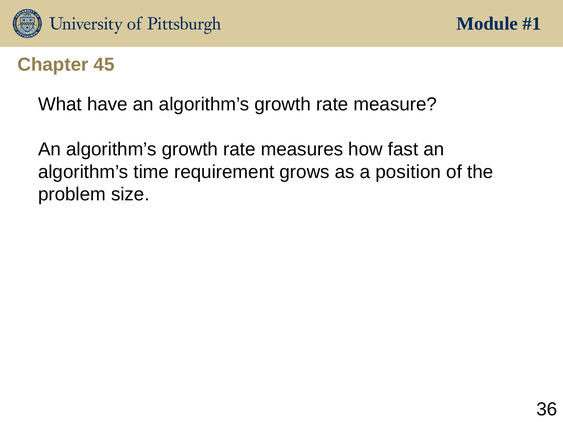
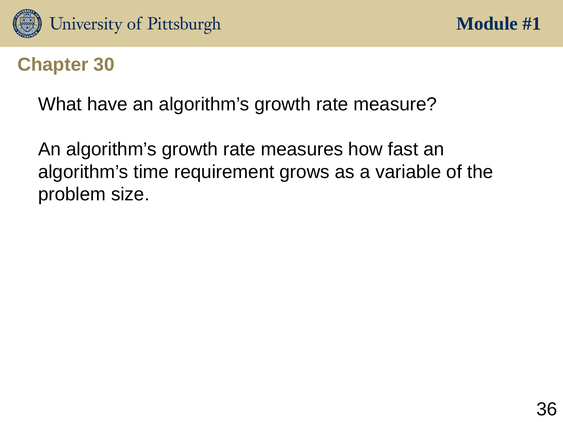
45: 45 -> 30
position: position -> variable
